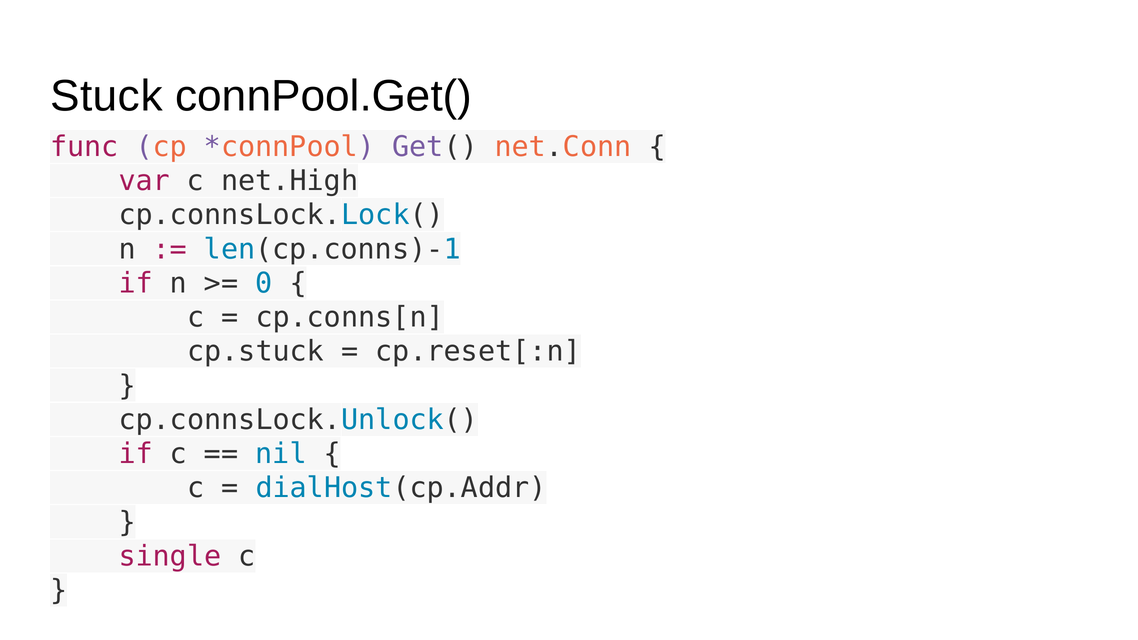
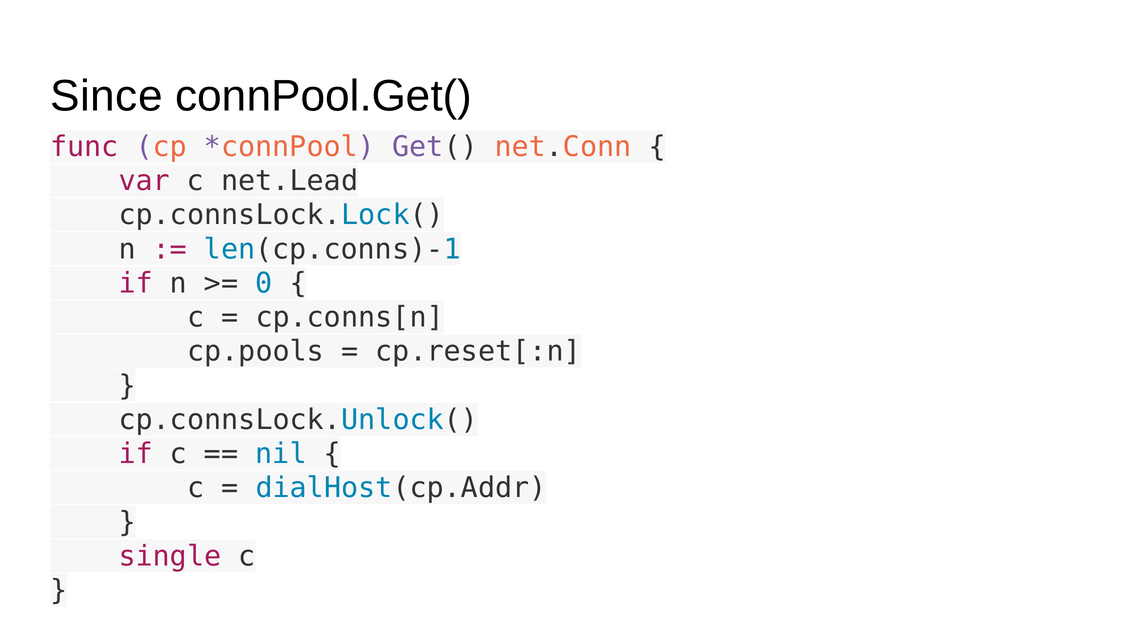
Stuck: Stuck -> Since
net.High: net.High -> net.Lead
cp.stuck: cp.stuck -> cp.pools
